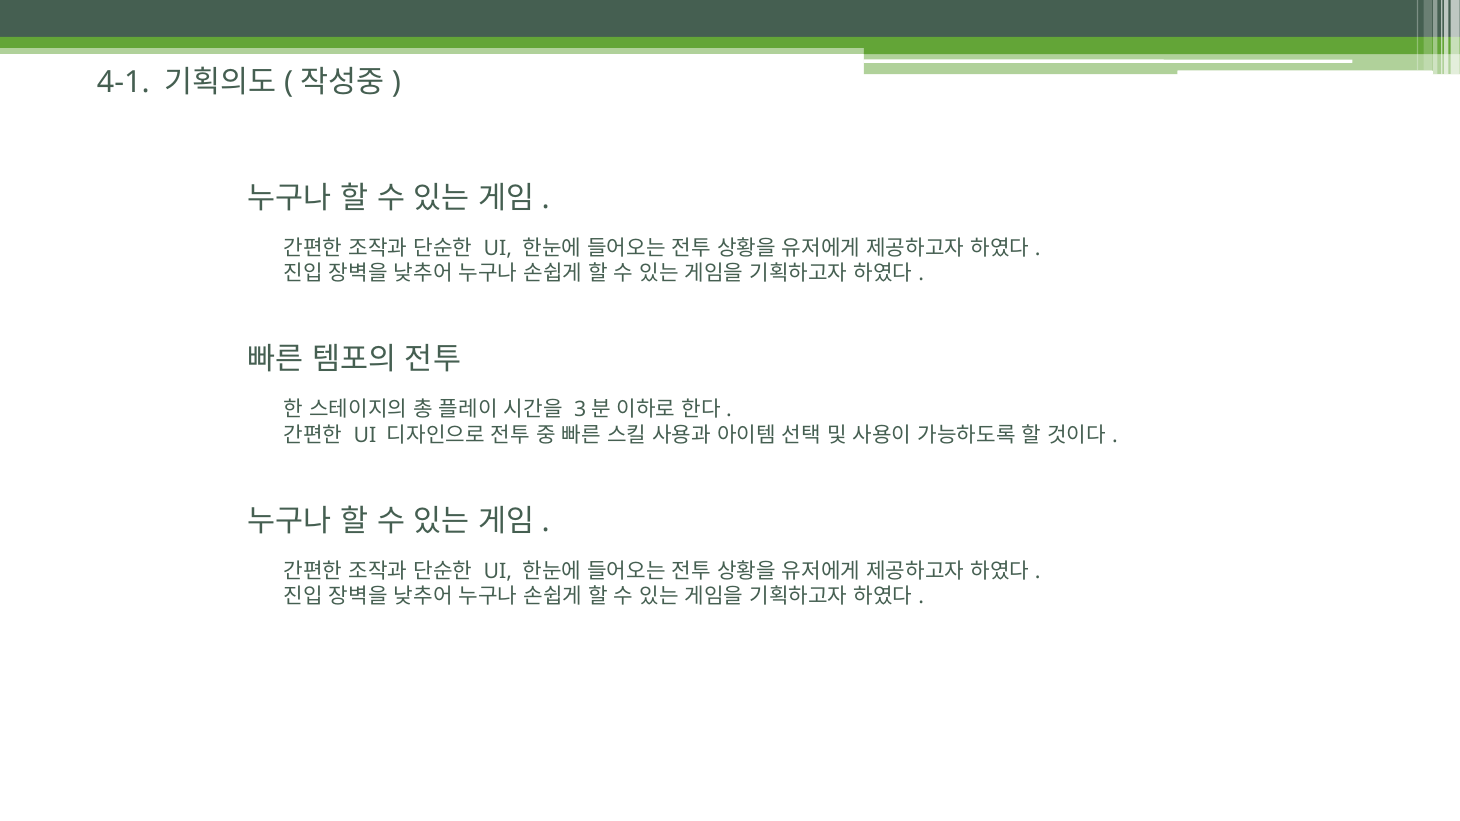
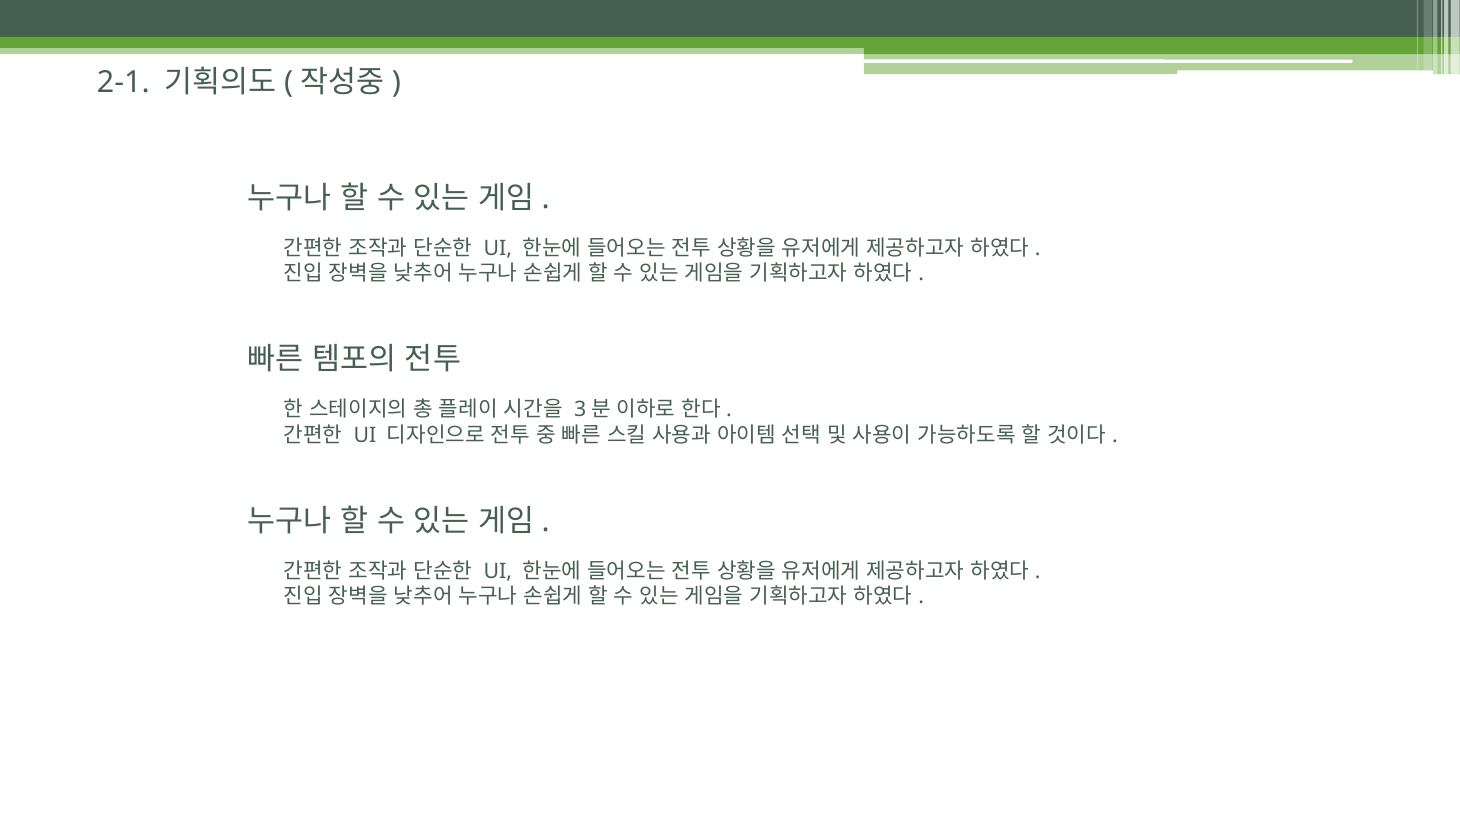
4-1: 4-1 -> 2-1
